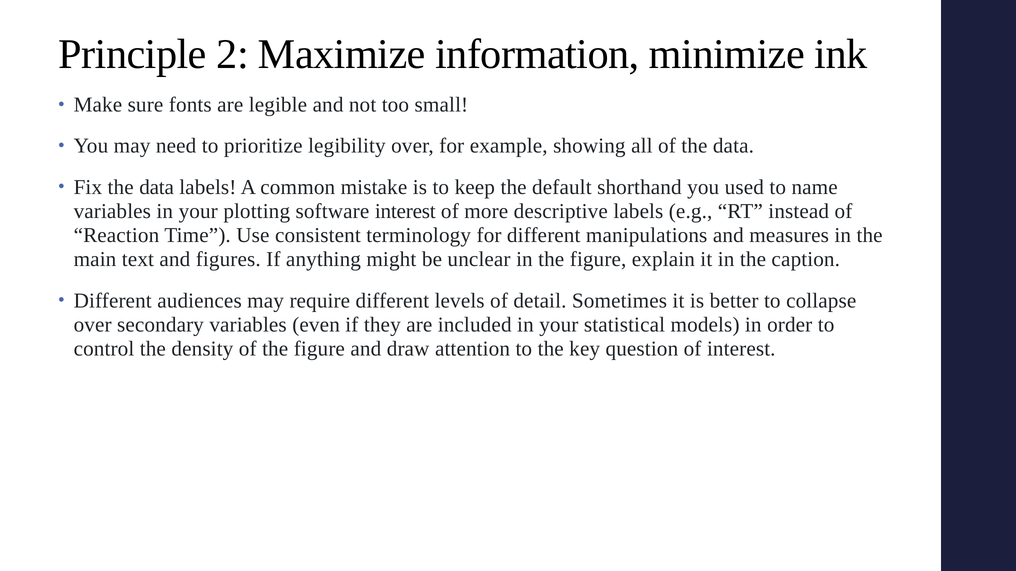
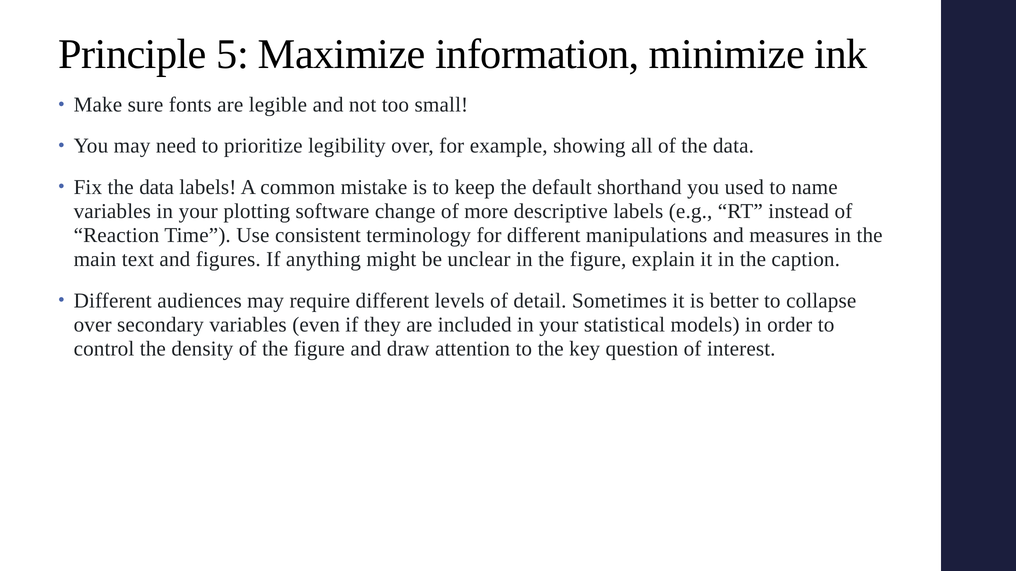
2: 2 -> 5
software interest: interest -> change
